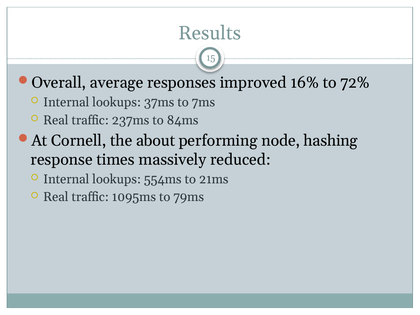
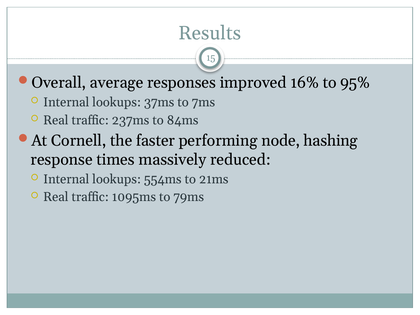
72%: 72% -> 95%
about: about -> faster
